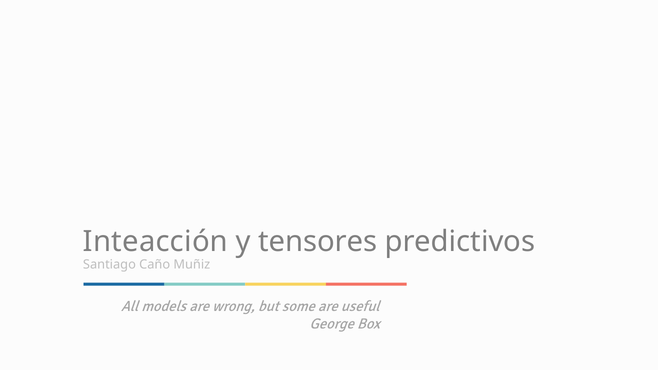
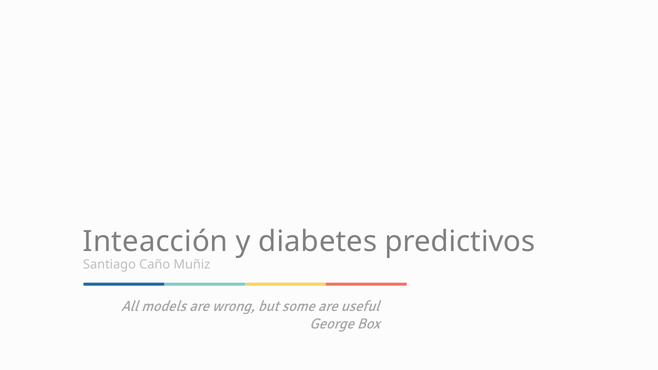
tensores: tensores -> diabetes
